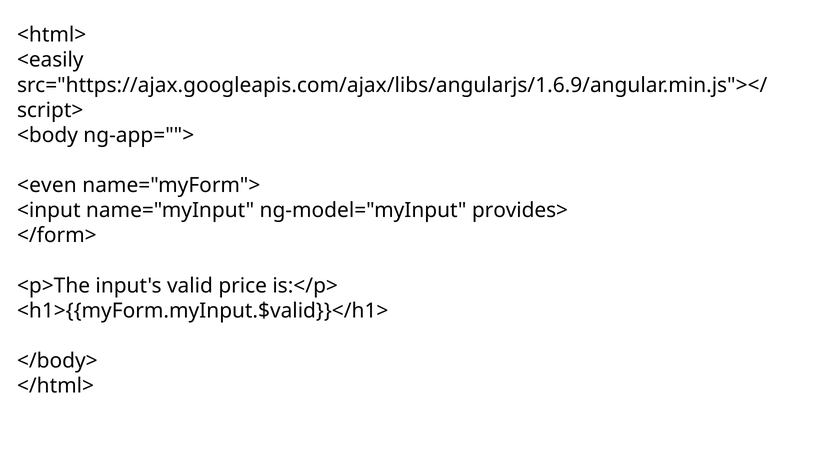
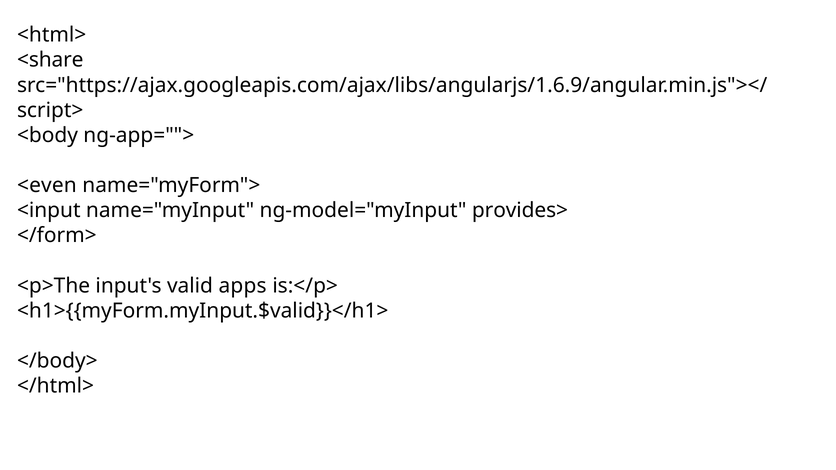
<easily: <easily -> <share
price: price -> apps
